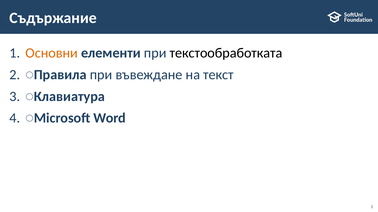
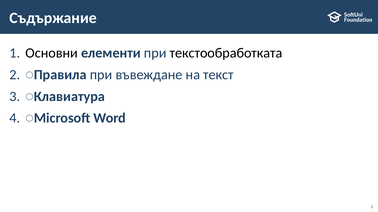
Основни colour: orange -> black
